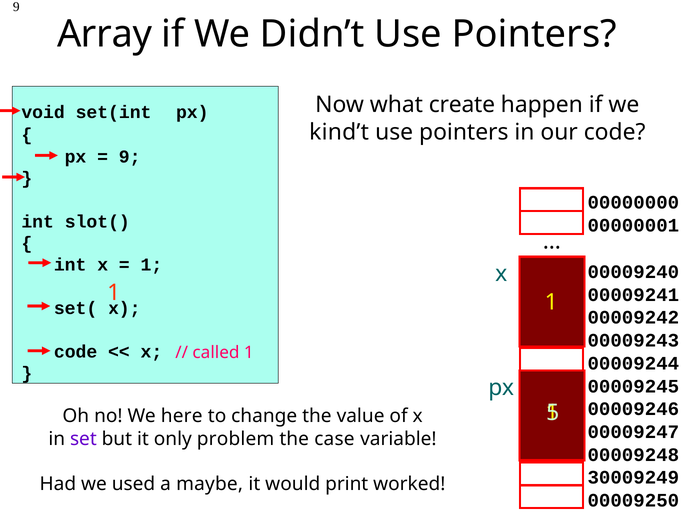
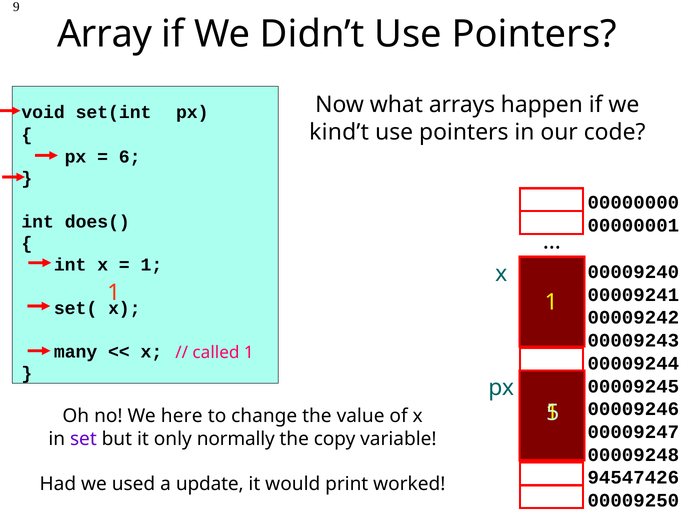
create: create -> arrays
9 at (130, 157): 9 -> 6
slot(: slot( -> does(
code at (76, 352): code -> many
problem: problem -> normally
case: case -> copy
30009249: 30009249 -> 94547426
maybe: maybe -> update
